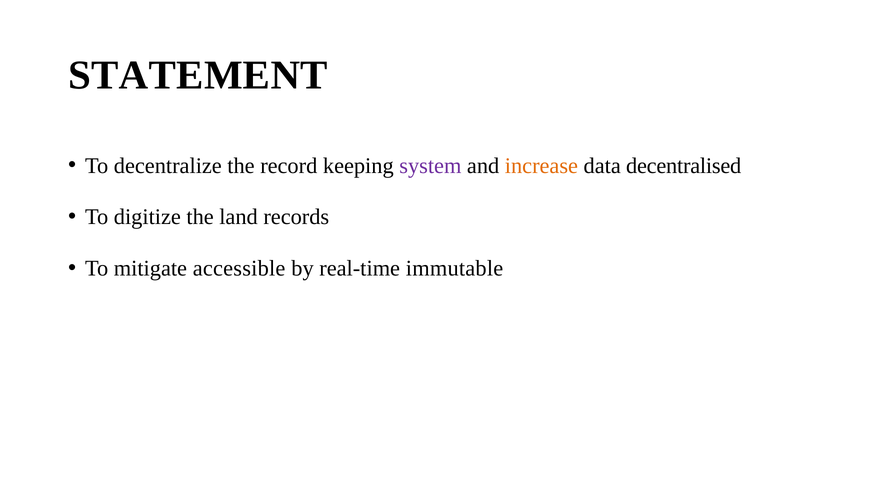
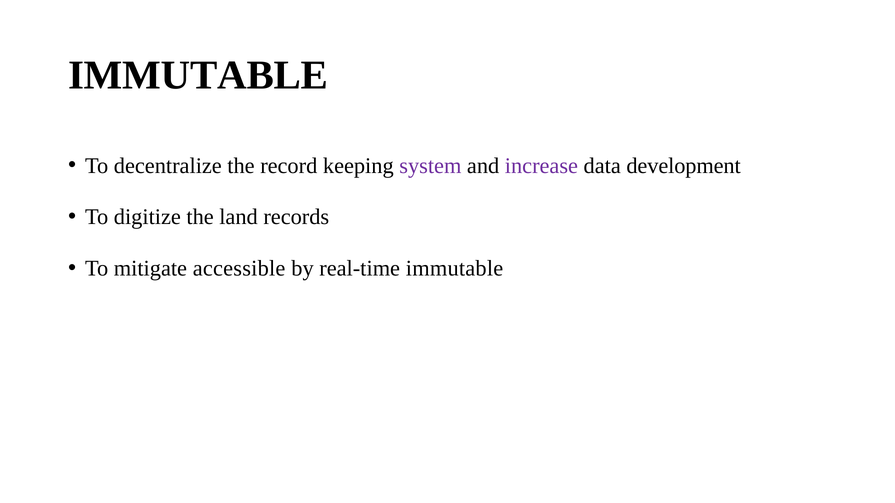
STATEMENT at (198, 75): STATEMENT -> IMMUTABLE
increase colour: orange -> purple
decentralised: decentralised -> development
